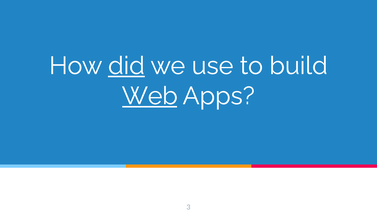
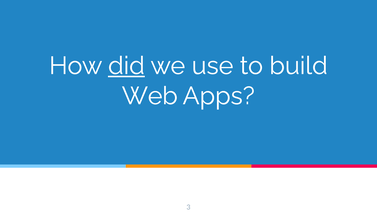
Web underline: present -> none
